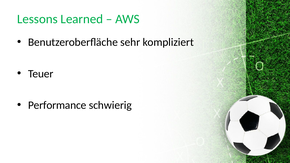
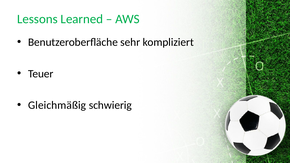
Performance: Performance -> Gleichmäßig
